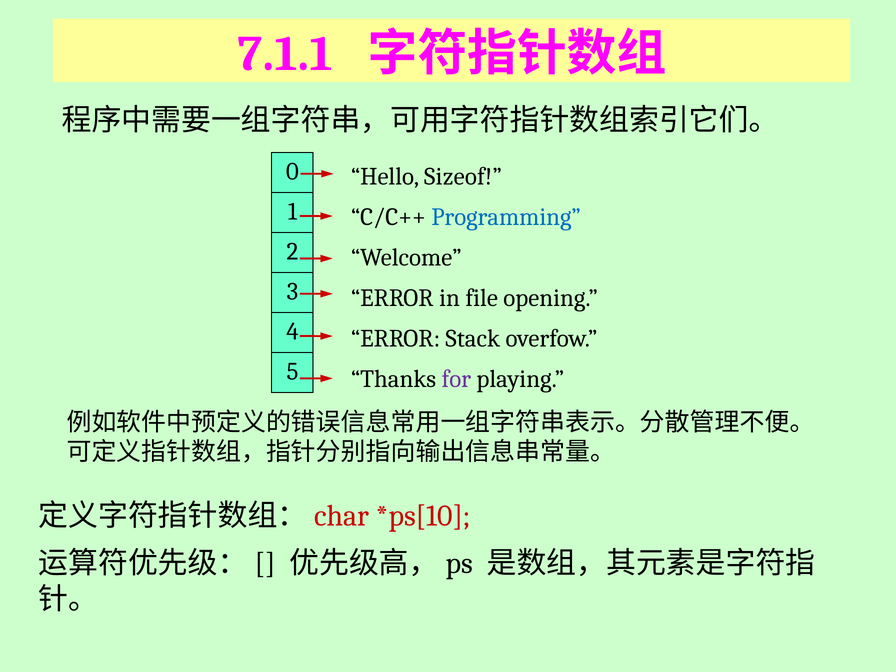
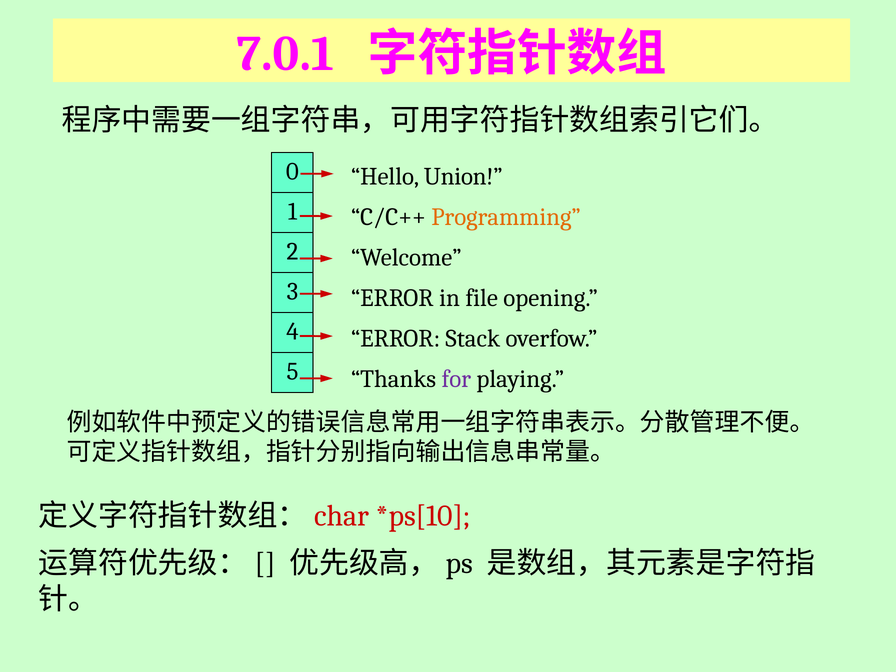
7.1.1: 7.1.1 -> 7.0.1
Sizeof: Sizeof -> Union
Programming colour: blue -> orange
